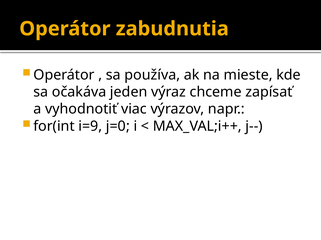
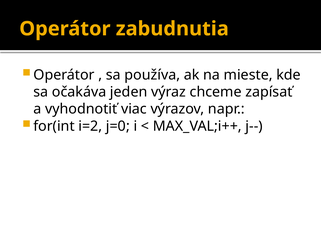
i=9: i=9 -> i=2
